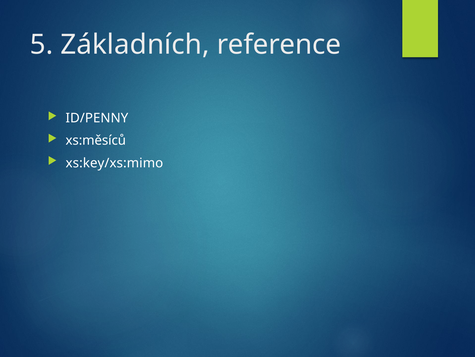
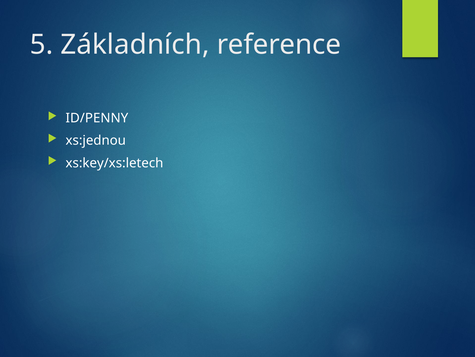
xs:měsíců: xs:měsíců -> xs:jednou
xs:key/xs:mimo: xs:key/xs:mimo -> xs:key/xs:letech
